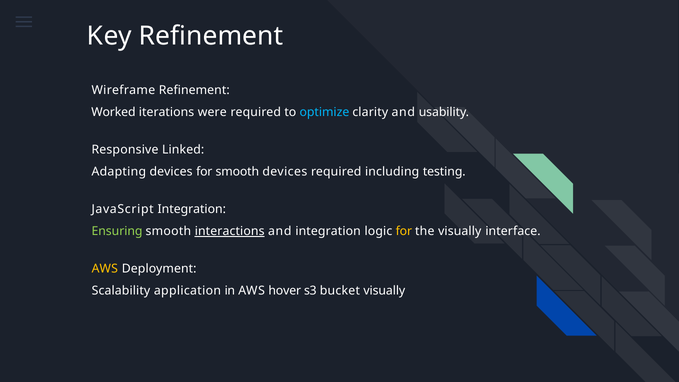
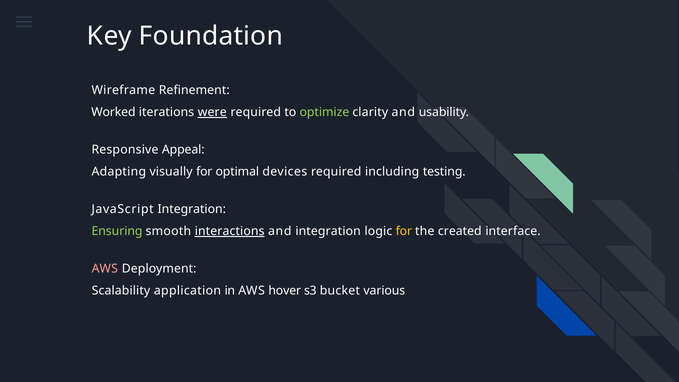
Key Refinement: Refinement -> Foundation
were underline: none -> present
optimize colour: light blue -> light green
Linked: Linked -> Appeal
Adapting devices: devices -> visually
for smooth: smooth -> optimal
the visually: visually -> created
AWS at (105, 269) colour: yellow -> pink
bucket visually: visually -> various
